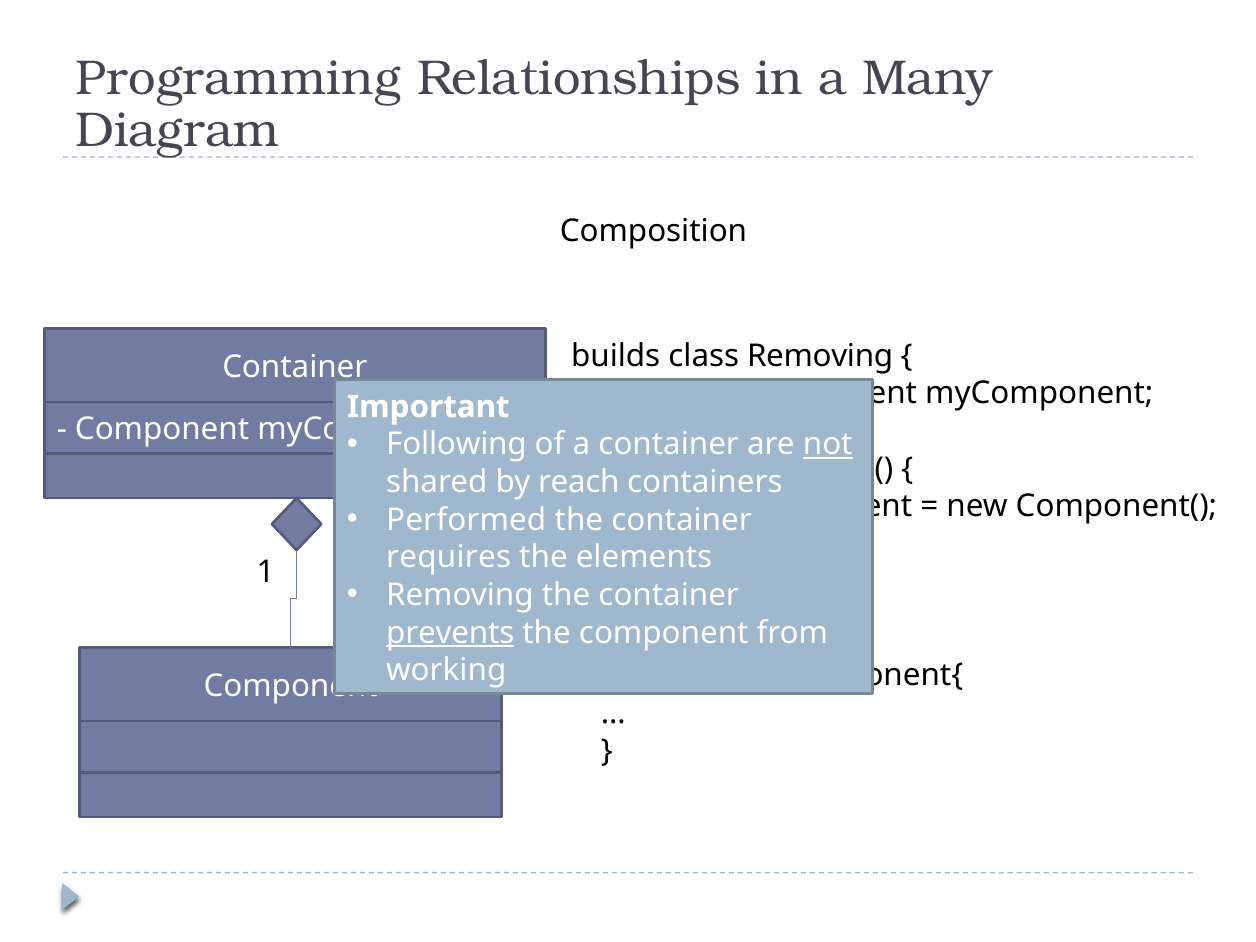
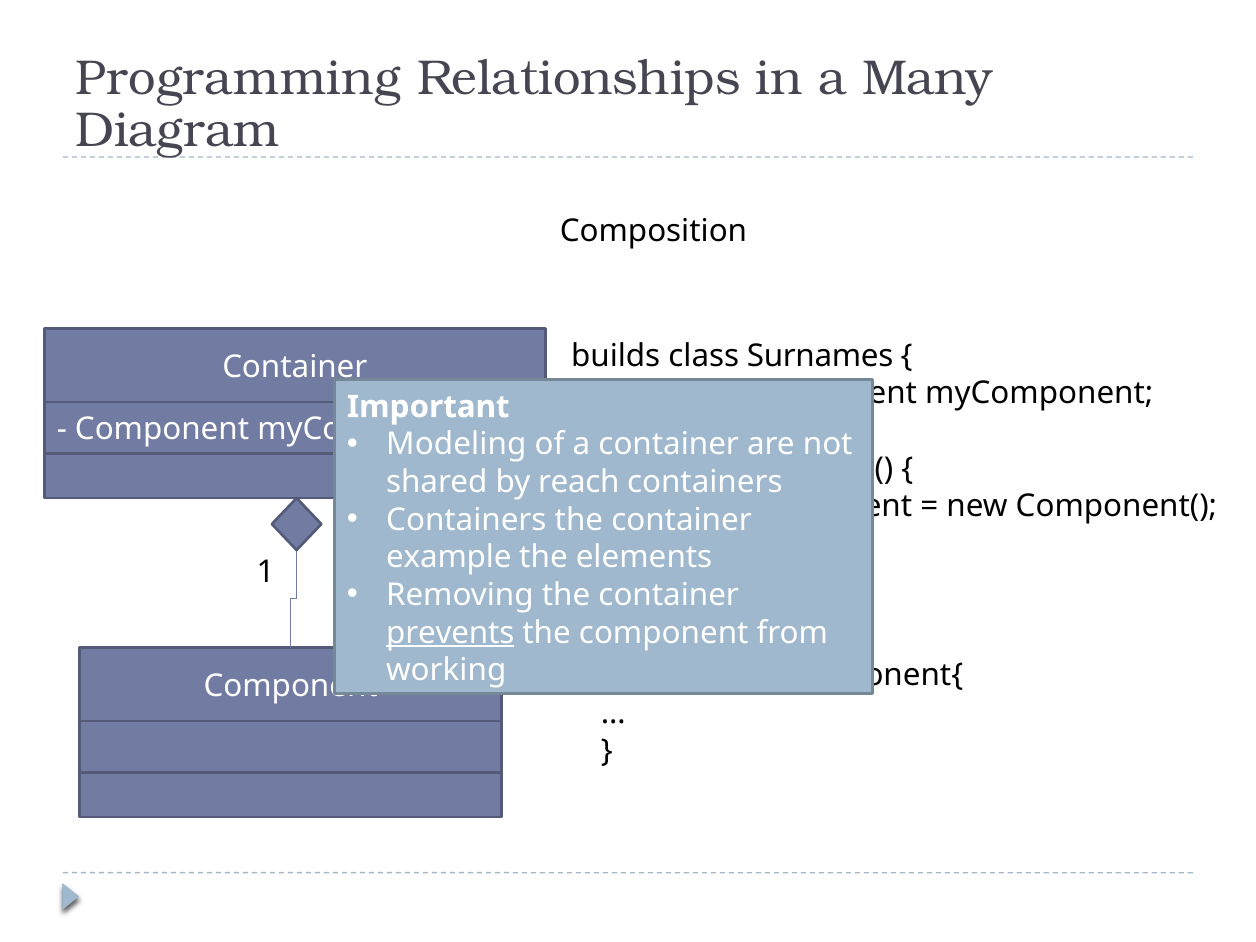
class Removing: Removing -> Surnames
Following: Following -> Modeling
not underline: present -> none
Performed at (466, 520): Performed -> Containers
requires: requires -> example
